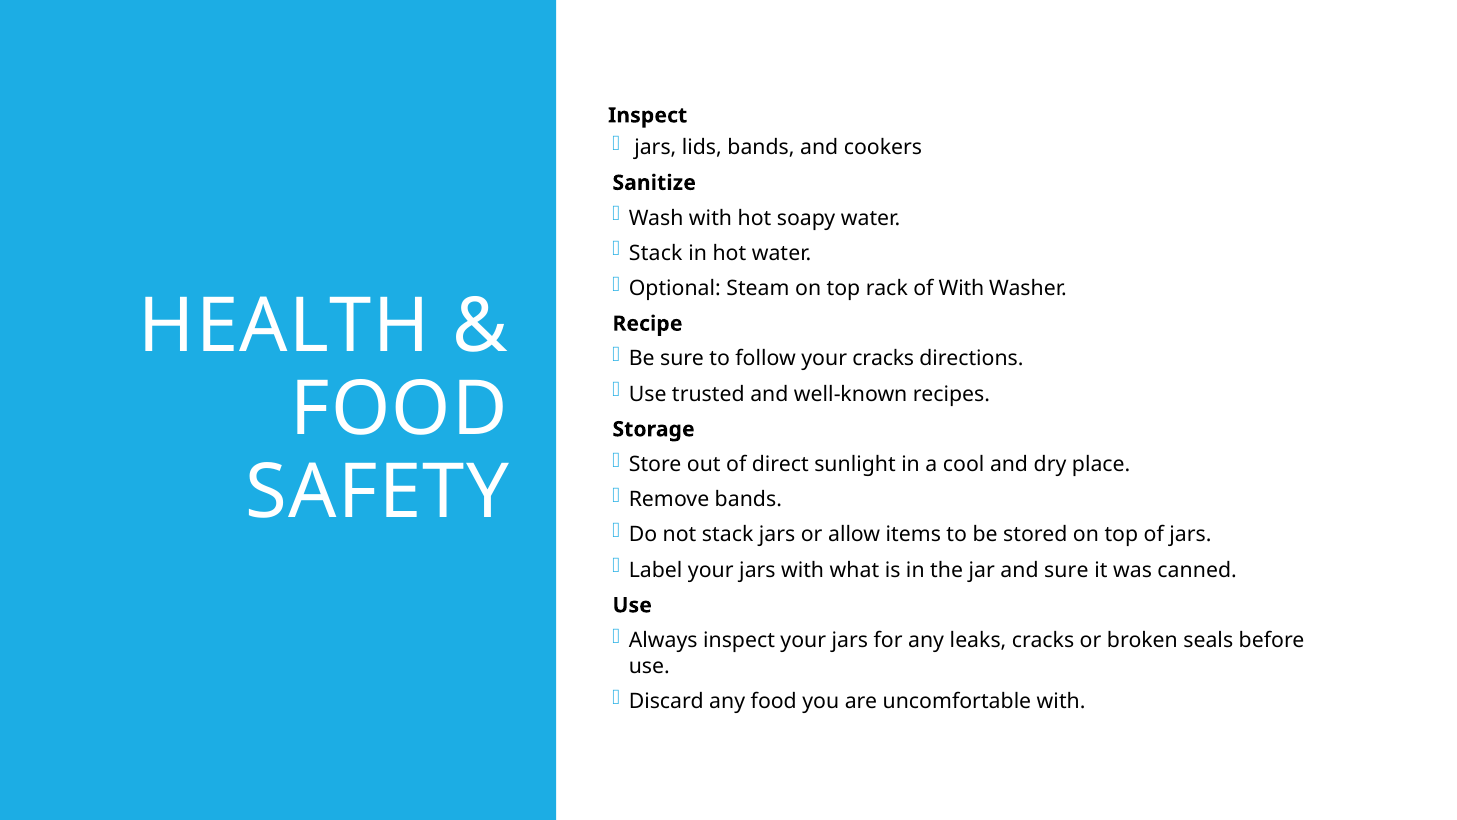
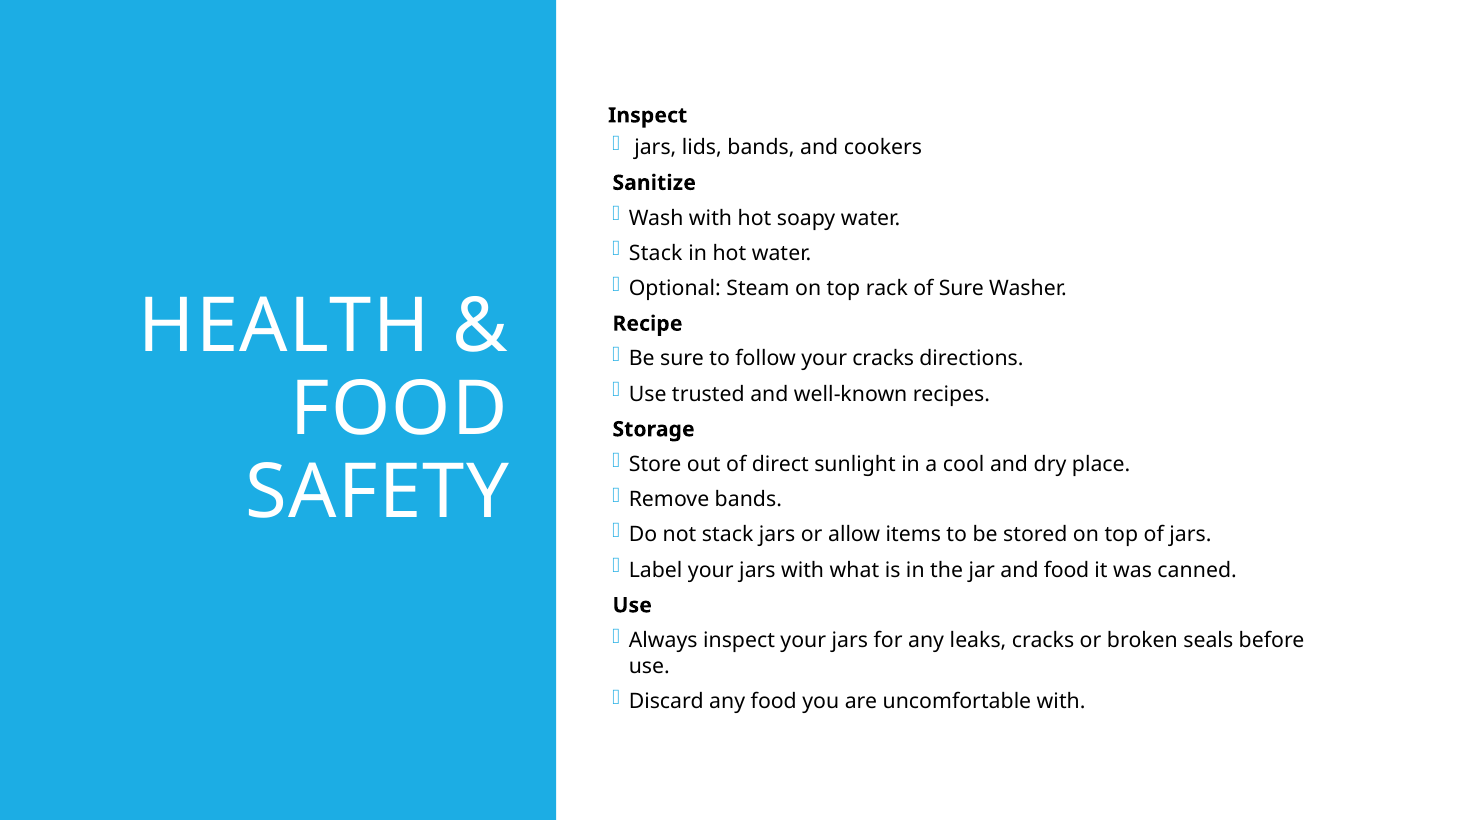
of With: With -> Sure
and sure: sure -> food
